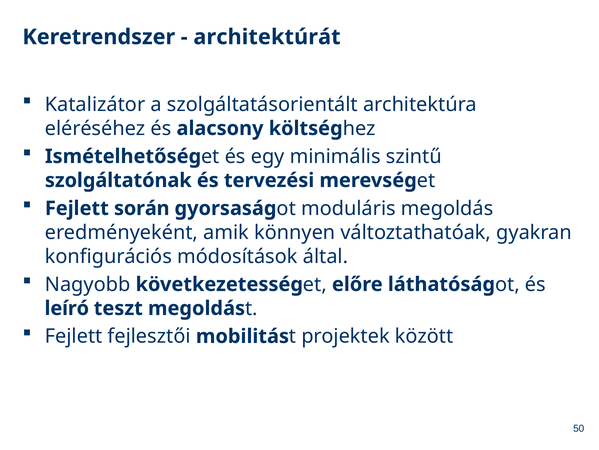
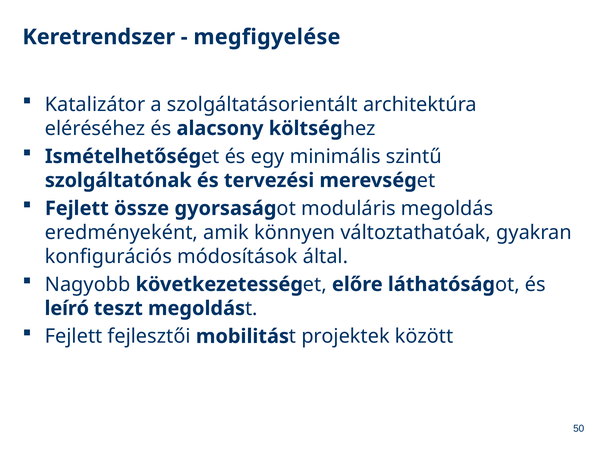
architektúrát: architektúrát -> megfigyelése
során: során -> össze
